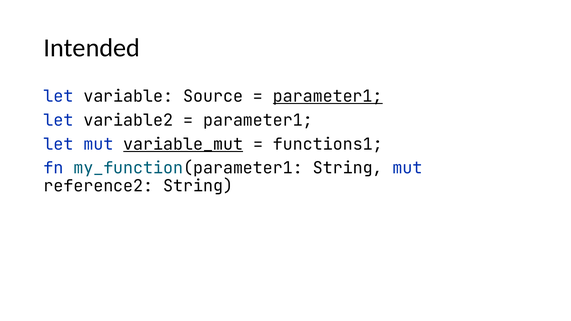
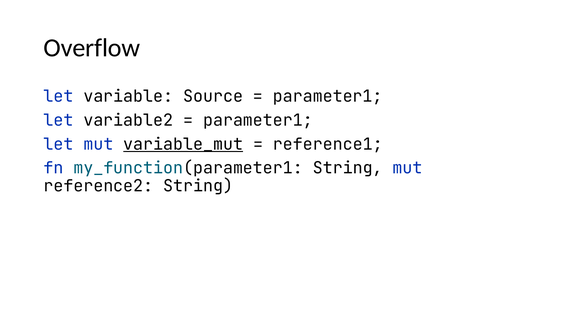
Intended: Intended -> Overflow
parameter1 at (328, 97) underline: present -> none
functions1: functions1 -> reference1
